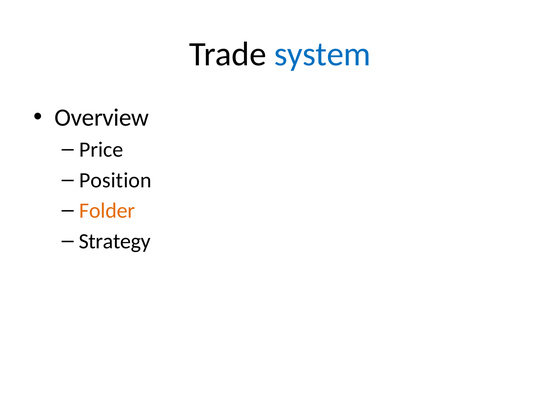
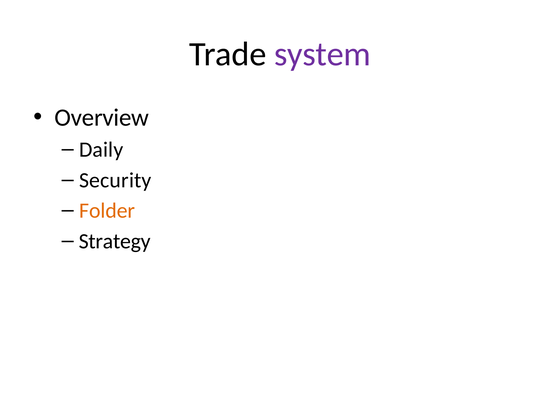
system colour: blue -> purple
Price: Price -> Daily
Position: Position -> Security
